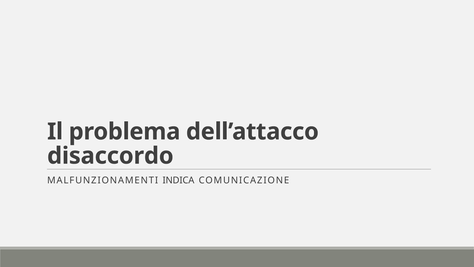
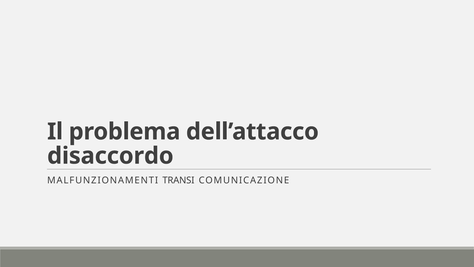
INDICA: INDICA -> TRANSI
